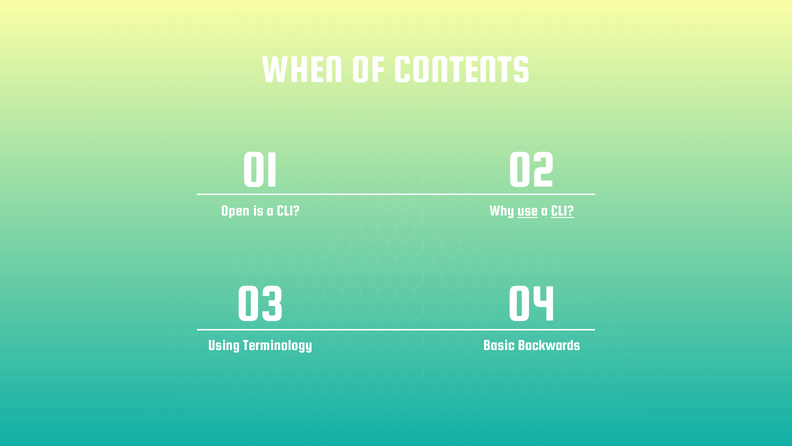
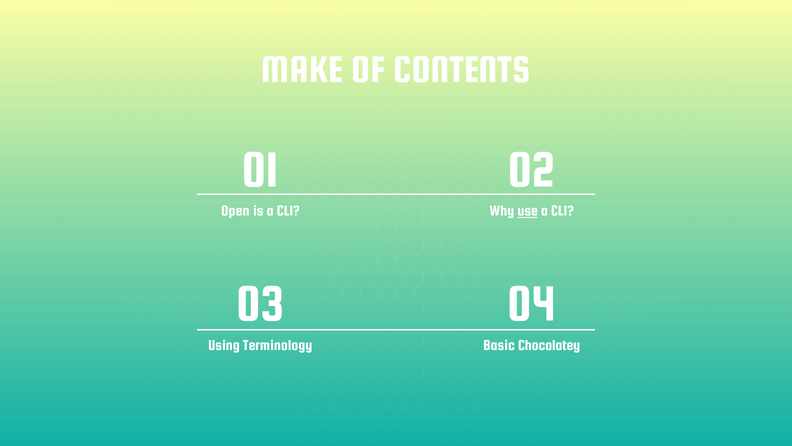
WHEN: WHEN -> MAKE
CLI at (562, 211) underline: present -> none
Backwards: Backwards -> Chocolatey
